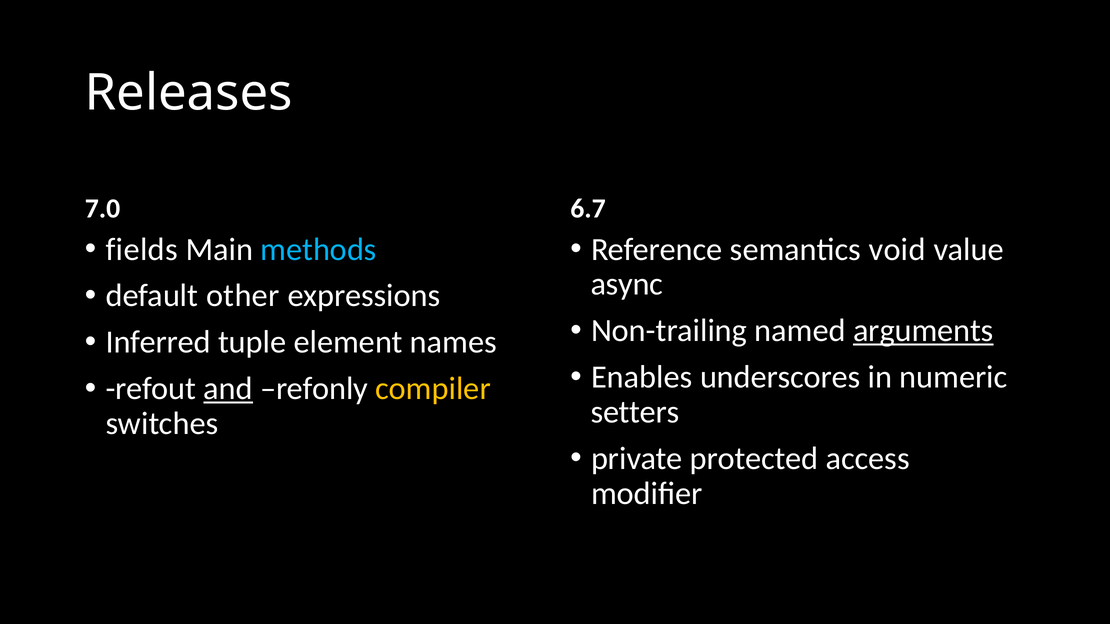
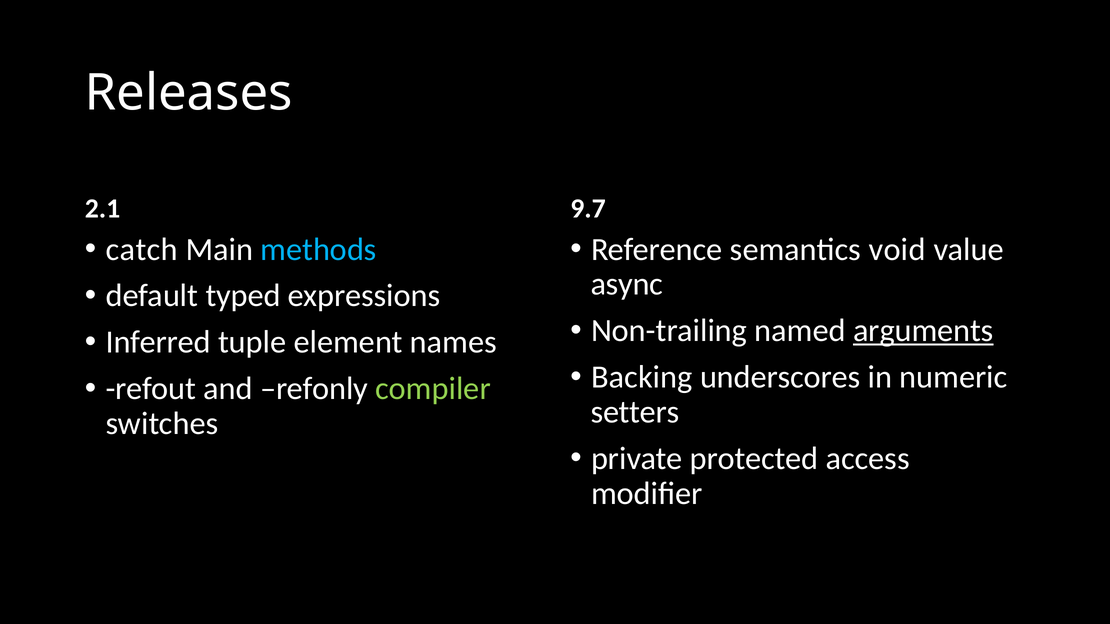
7.0: 7.0 -> 2.1
6.7: 6.7 -> 9.7
fields: fields -> catch
other: other -> typed
Enables: Enables -> Backing
and underline: present -> none
compiler colour: yellow -> light green
